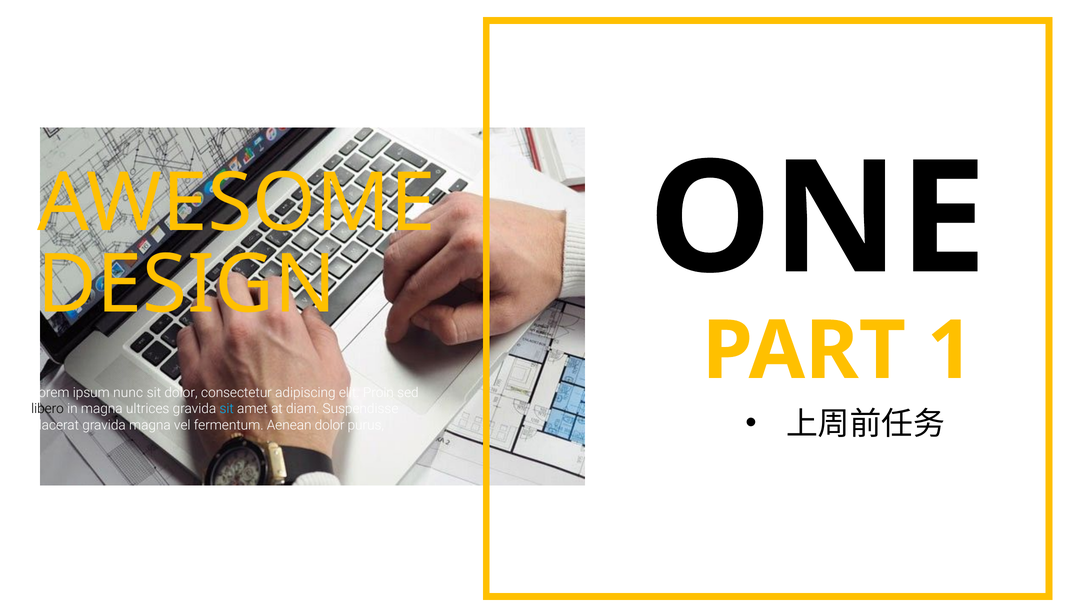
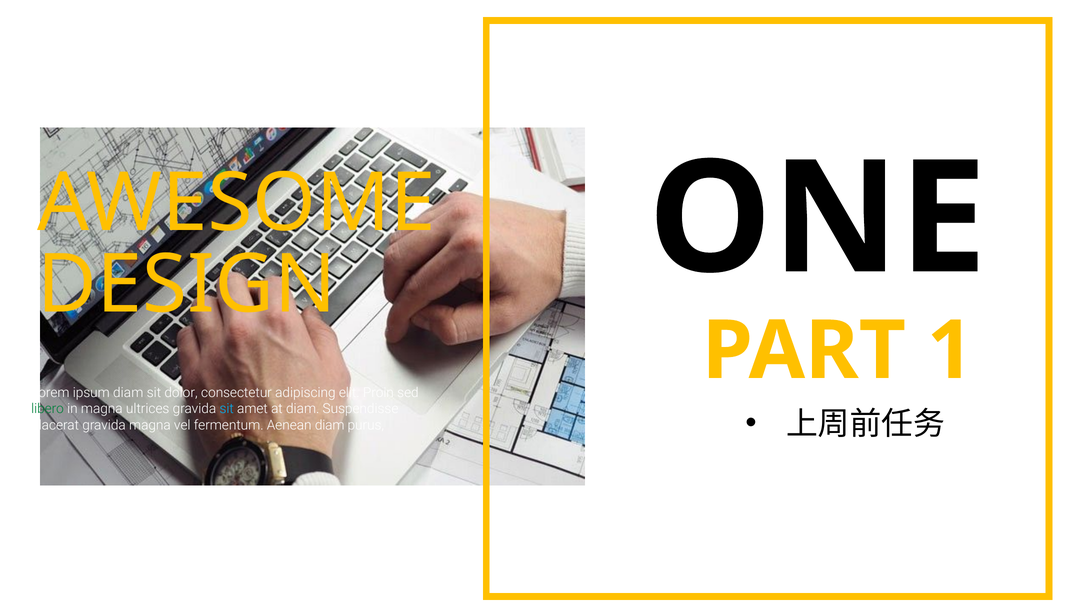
ipsum nunc: nunc -> diam
libero colour: black -> green
Aenean dolor: dolor -> diam
